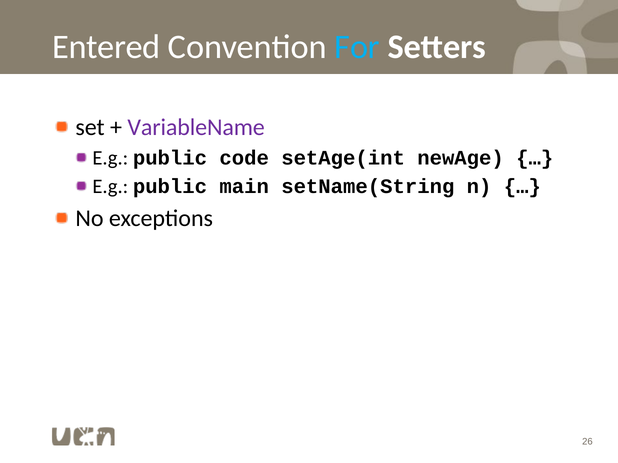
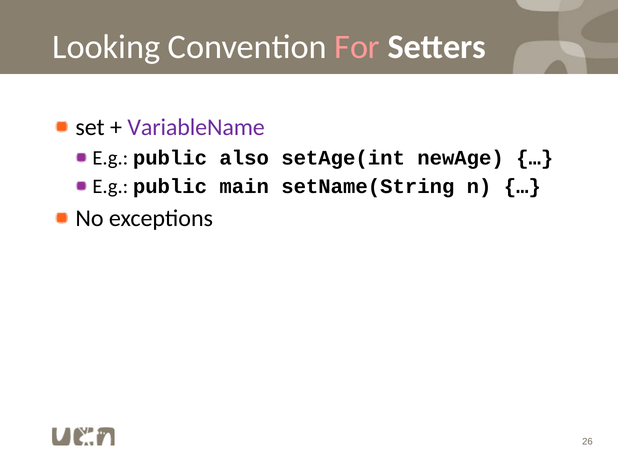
Entered: Entered -> Looking
For colour: light blue -> pink
code: code -> also
